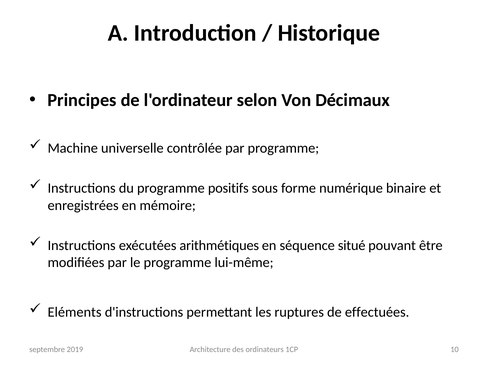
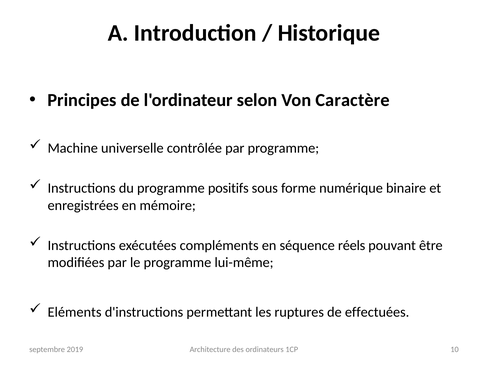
Décimaux: Décimaux -> Caractère
arithmétiques: arithmétiques -> compléments
situé: situé -> réels
